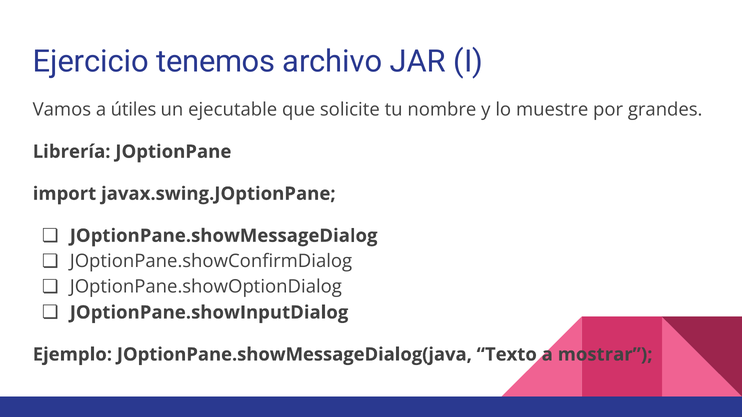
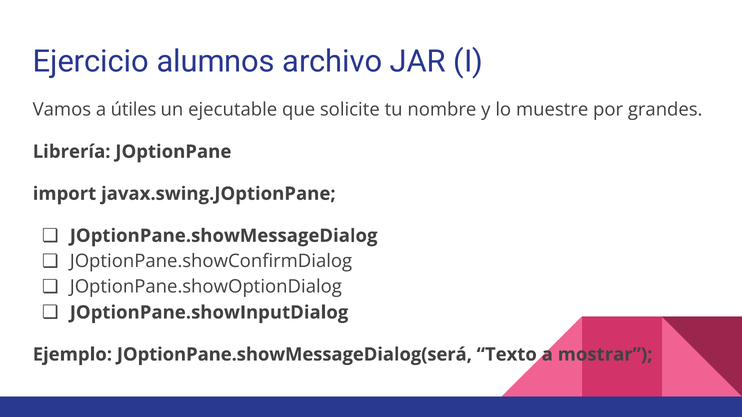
tenemos: tenemos -> alumnos
JOptionPane.showMessageDialog(java: JOptionPane.showMessageDialog(java -> JOptionPane.showMessageDialog(será
